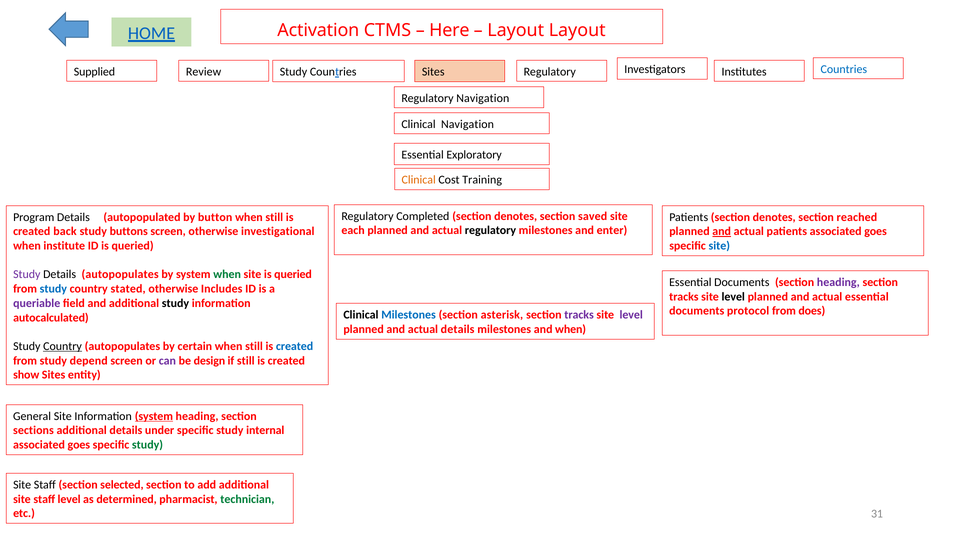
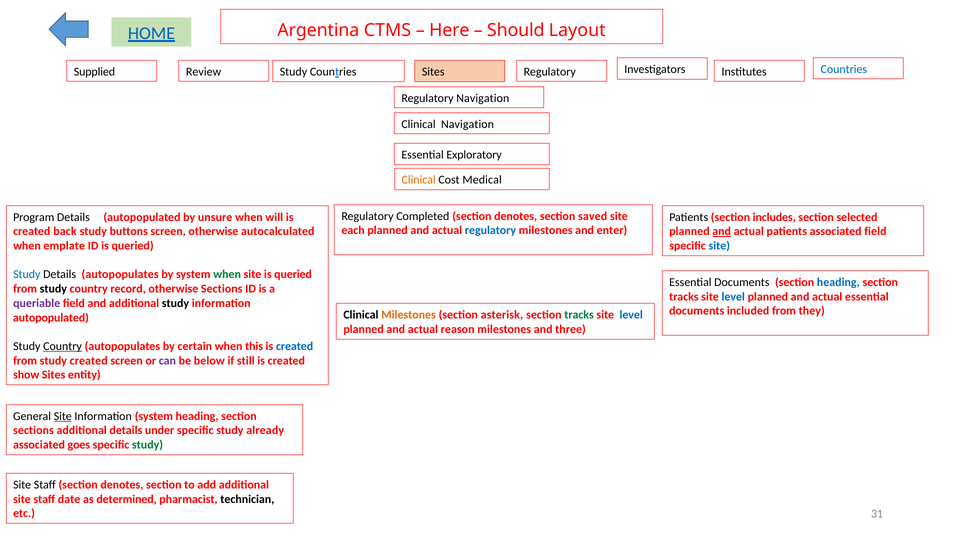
Activation: Activation -> Argentina
Layout at (516, 30): Layout -> Should
Training: Training -> Medical
button: button -> unsure
still at (274, 217): still -> will
Patients section denotes: denotes -> includes
reached: reached -> selected
regulatory at (490, 230) colour: black -> blue
investigational: investigational -> autocalculated
patients associated goes: goes -> field
institute: institute -> emplate
Study at (27, 274) colour: purple -> blue
heading at (838, 282) colour: purple -> blue
study at (53, 289) colour: blue -> black
stated: stated -> record
otherwise Includes: Includes -> Sections
level at (733, 296) colour: black -> blue
protocol: protocol -> included
does: does -> they
Milestones at (409, 315) colour: blue -> orange
tracks at (579, 315) colour: purple -> green
level at (631, 315) colour: purple -> blue
autocalculated at (51, 317): autocalculated -> autopopulated
actual details: details -> reason
and when: when -> three
still at (254, 346): still -> this
study depend: depend -> created
design: design -> below
Site at (63, 416) underline: none -> present
system at (154, 416) underline: present -> none
internal: internal -> already
Staff section selected: selected -> denotes
staff level: level -> date
technician colour: green -> black
